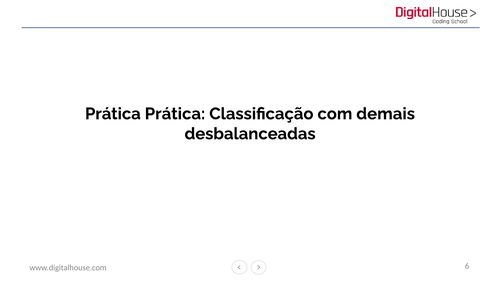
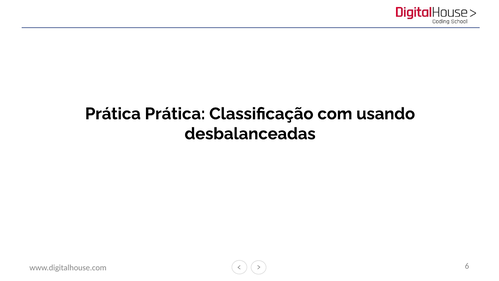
demais: demais -> usando
